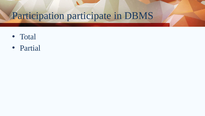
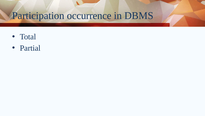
participate: participate -> occurrence
